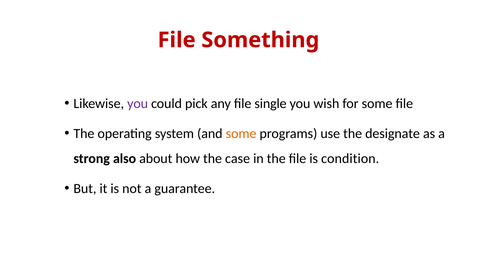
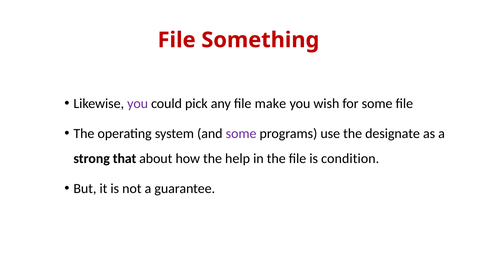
single: single -> make
some at (241, 134) colour: orange -> purple
also: also -> that
case: case -> help
